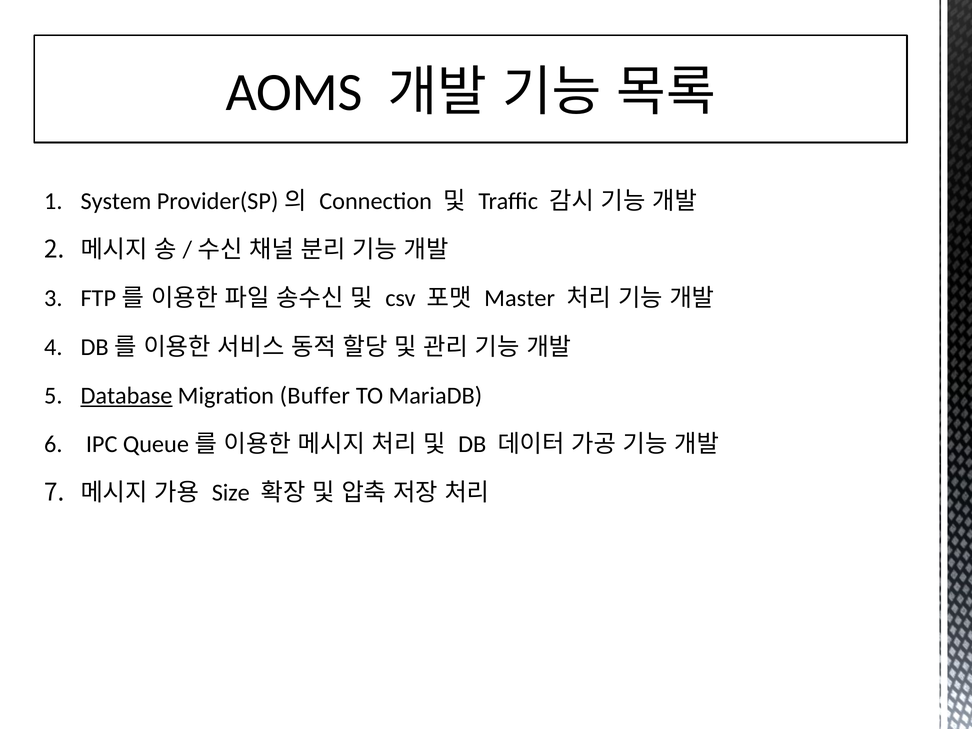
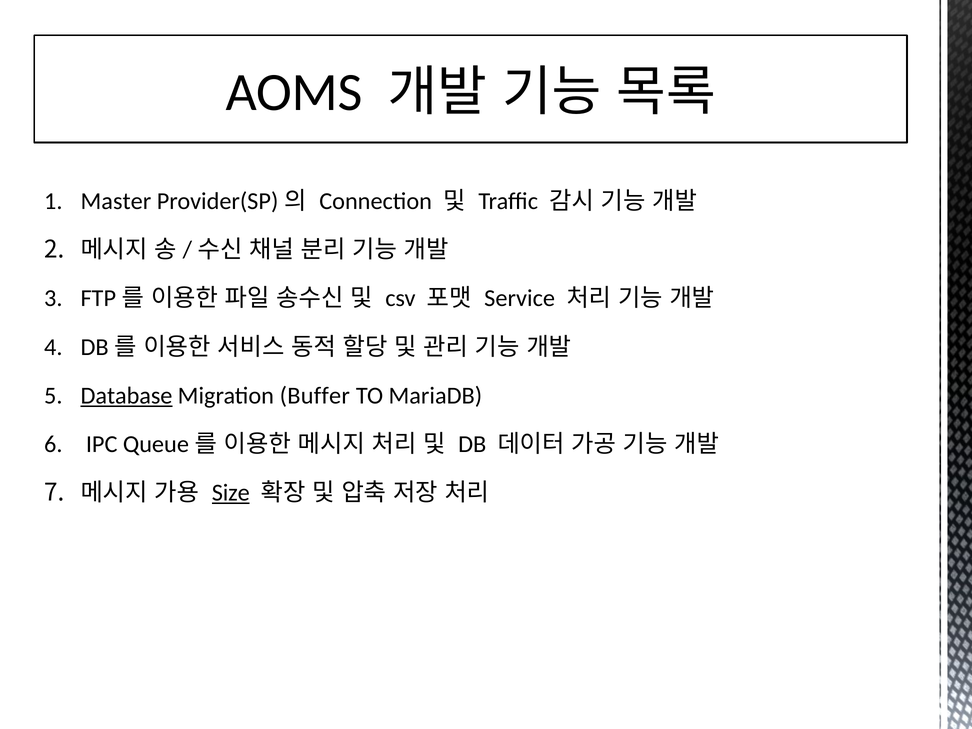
System: System -> Master
Master: Master -> Service
Size underline: none -> present
